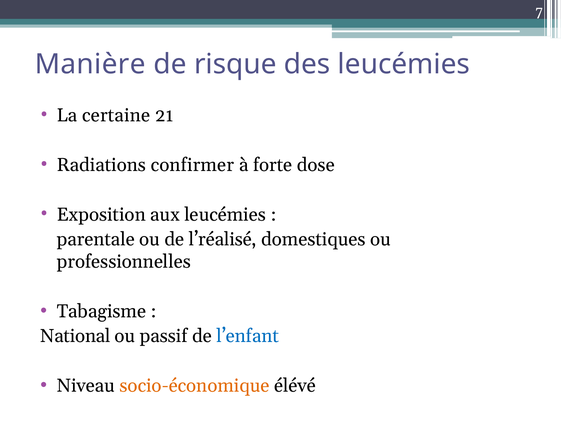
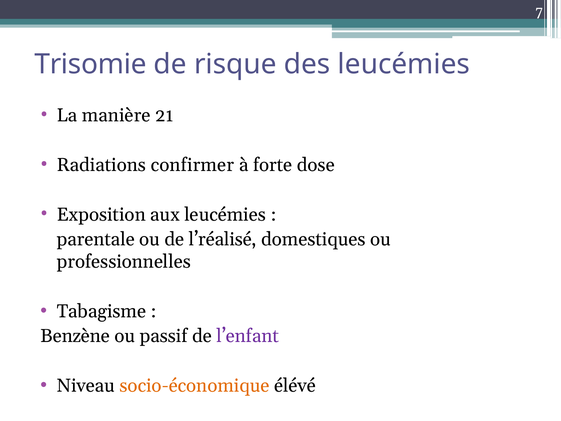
Manière: Manière -> Trisomie
certaine: certaine -> manière
National: National -> Benzène
l’enfant colour: blue -> purple
